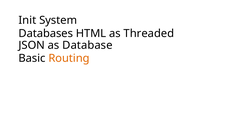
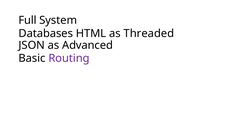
Init: Init -> Full
Database: Database -> Advanced
Routing colour: orange -> purple
